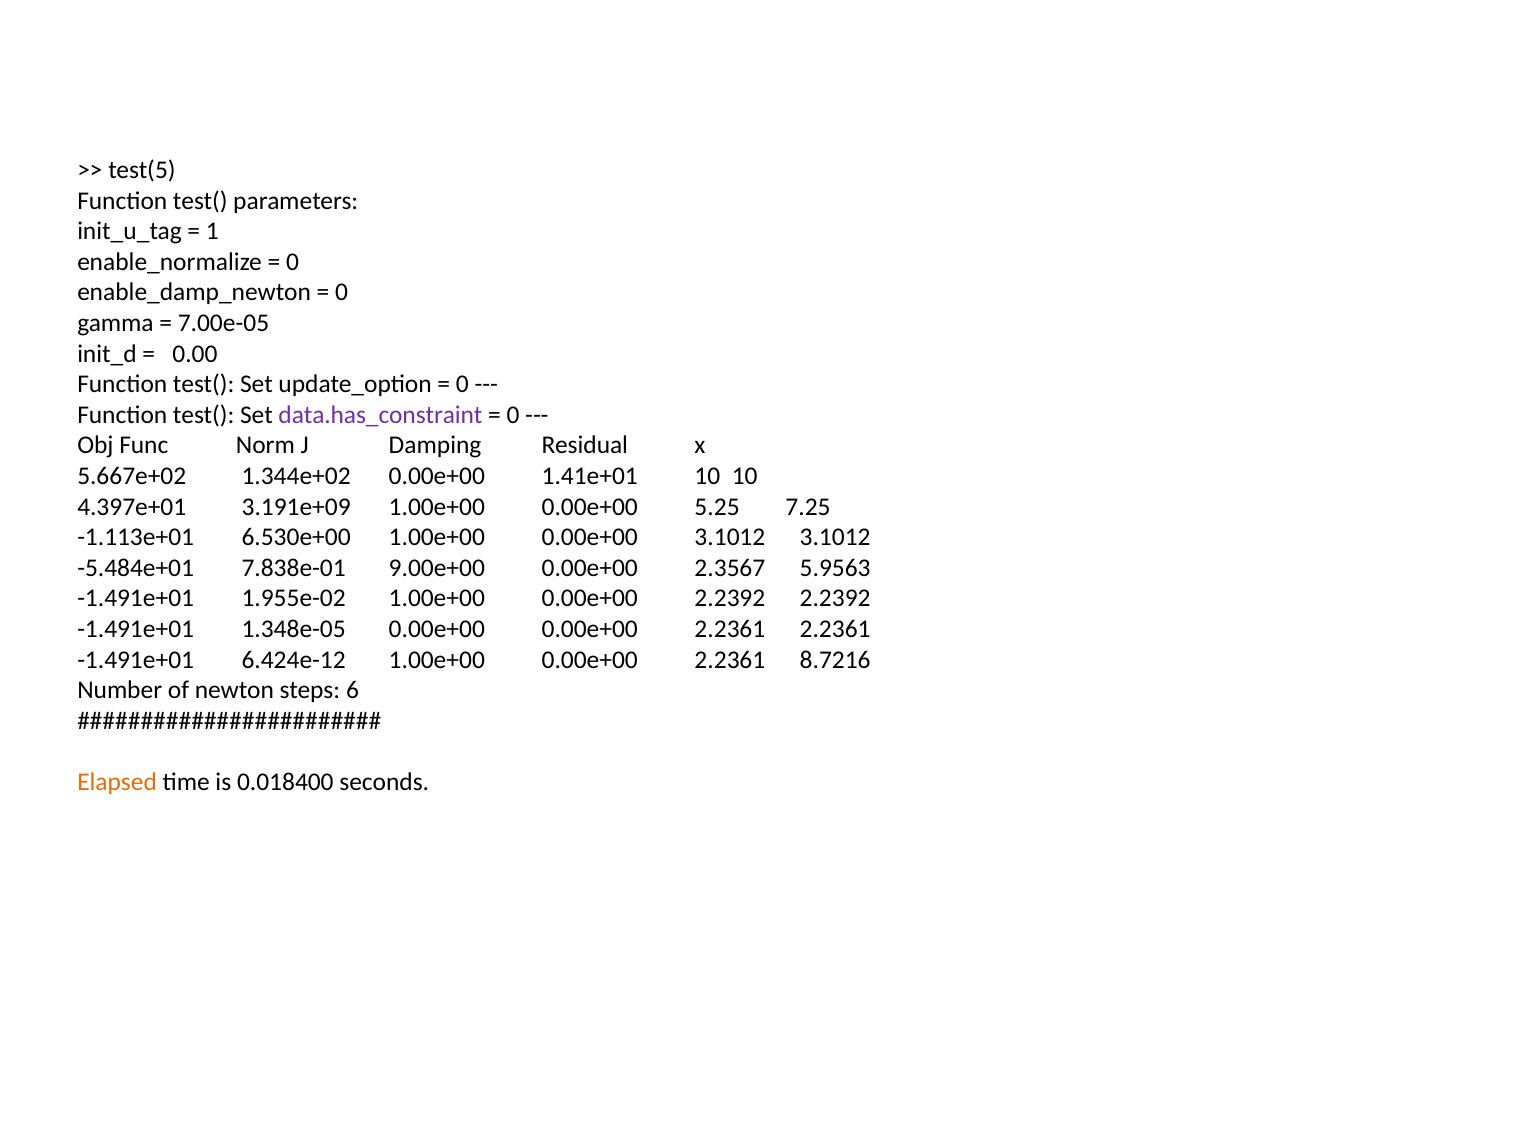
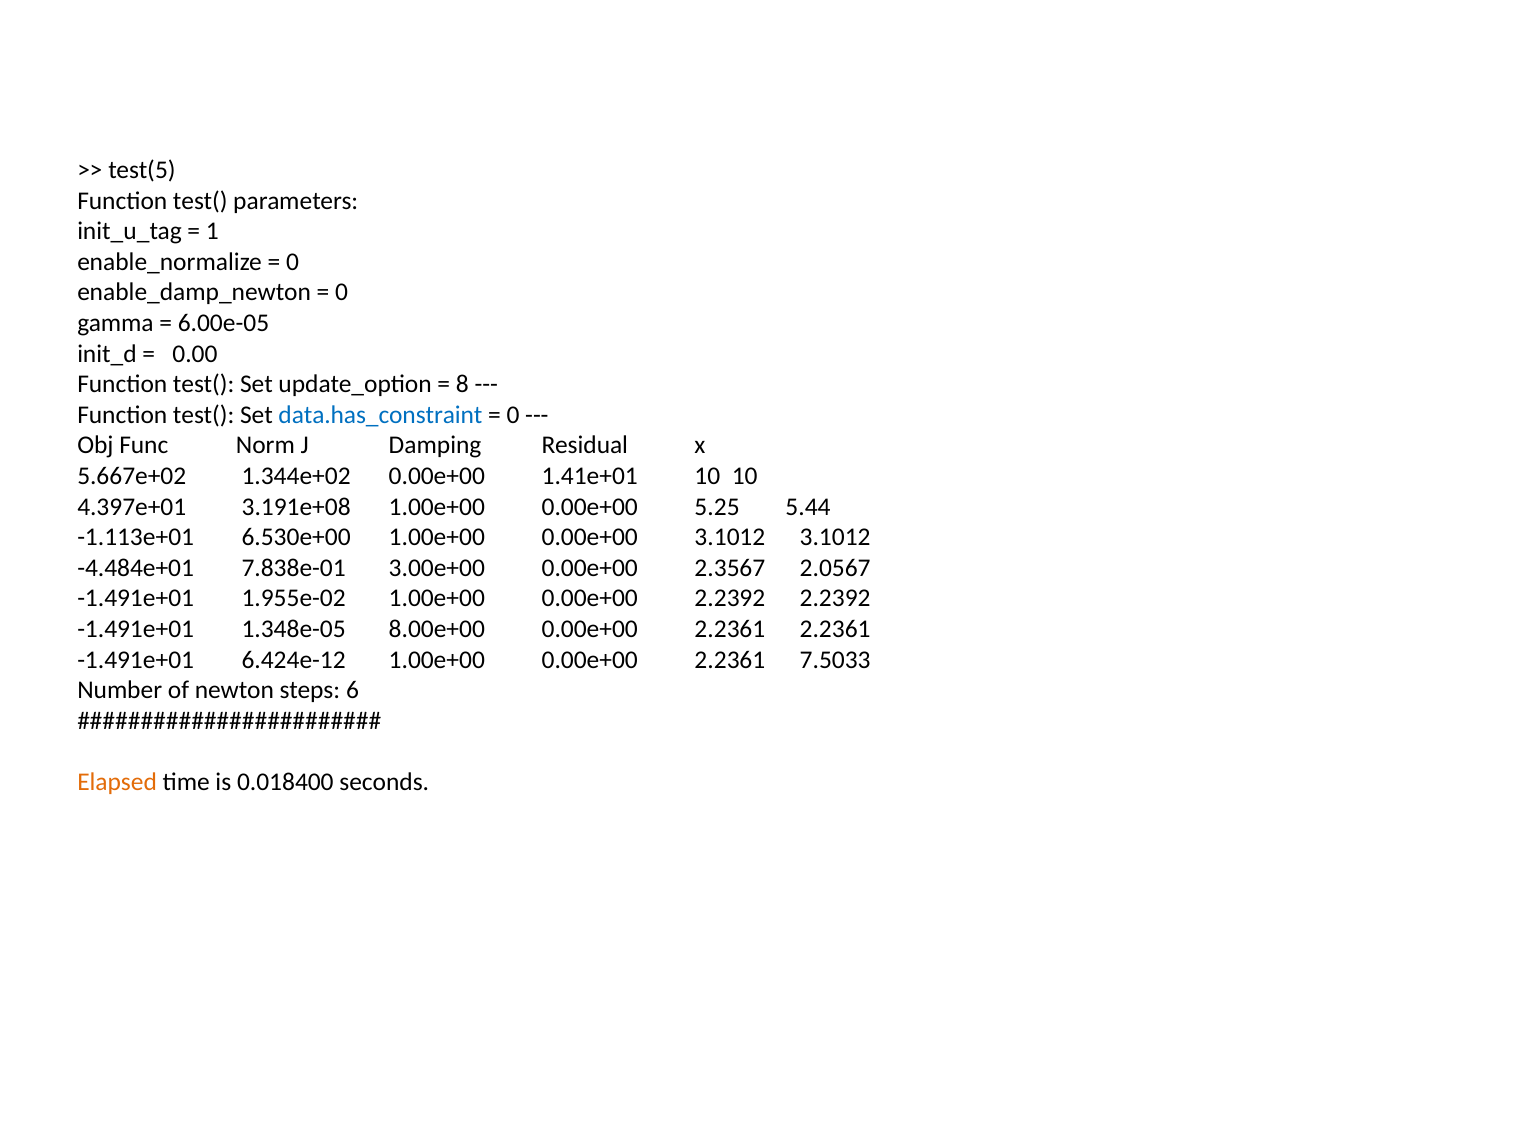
7.00e-05: 7.00e-05 -> 6.00e-05
0 at (462, 384): 0 -> 8
data.has_constraint colour: purple -> blue
3.191e+09: 3.191e+09 -> 3.191e+08
7.25: 7.25 -> 5.44
-5.484e+01: -5.484e+01 -> -4.484e+01
9.00e+00: 9.00e+00 -> 3.00e+00
5.9563: 5.9563 -> 2.0567
1.348e-05 0.00e+00: 0.00e+00 -> 8.00e+00
8.7216: 8.7216 -> 7.5033
